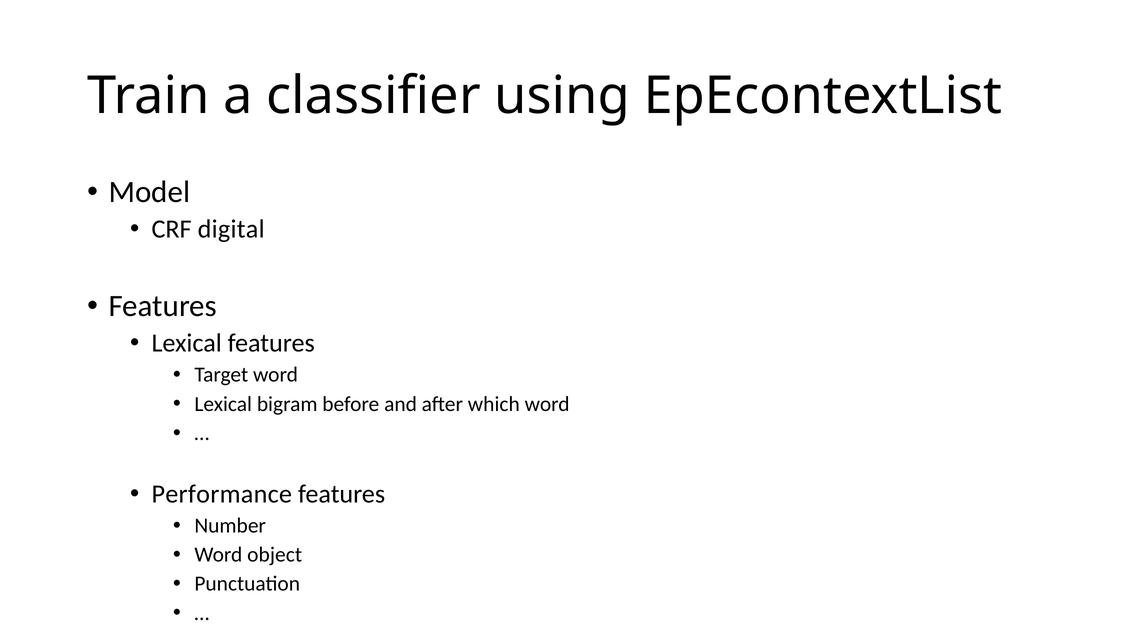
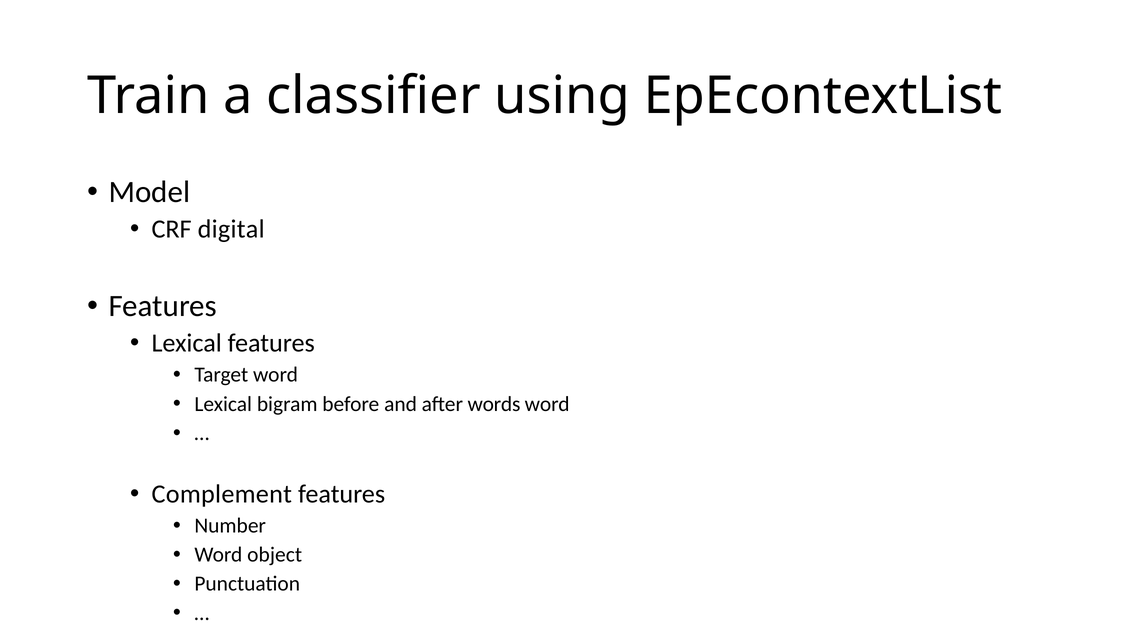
which: which -> words
Performance: Performance -> Complement
